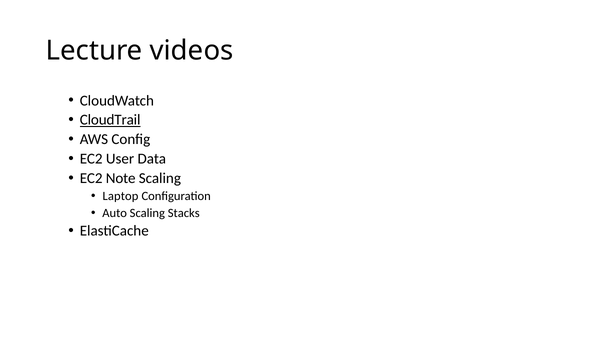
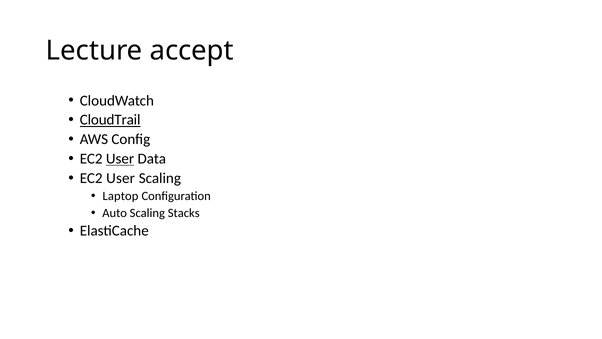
videos: videos -> accept
User at (120, 159) underline: none -> present
Note at (121, 178): Note -> User
